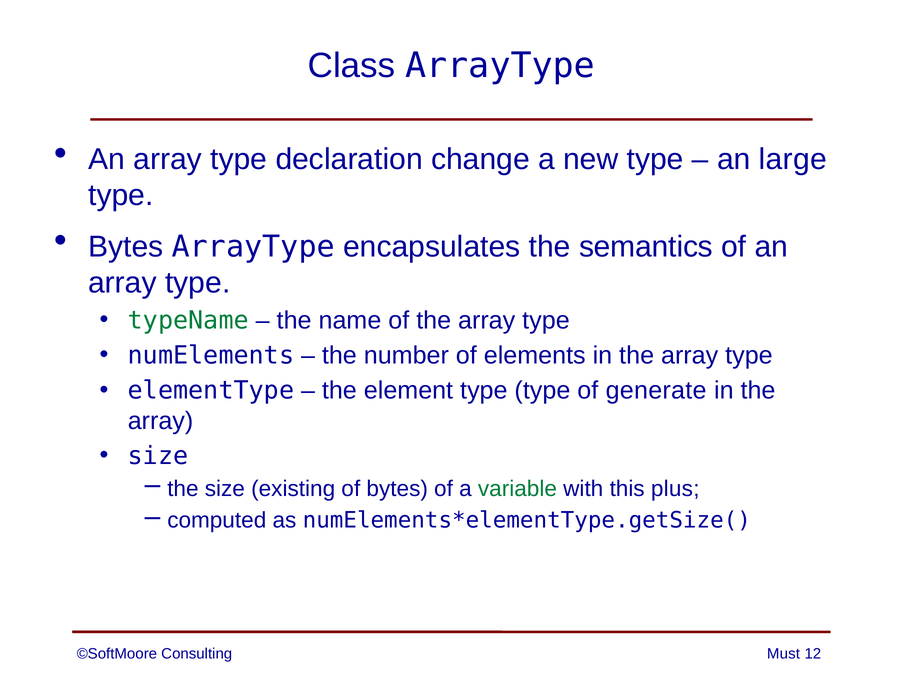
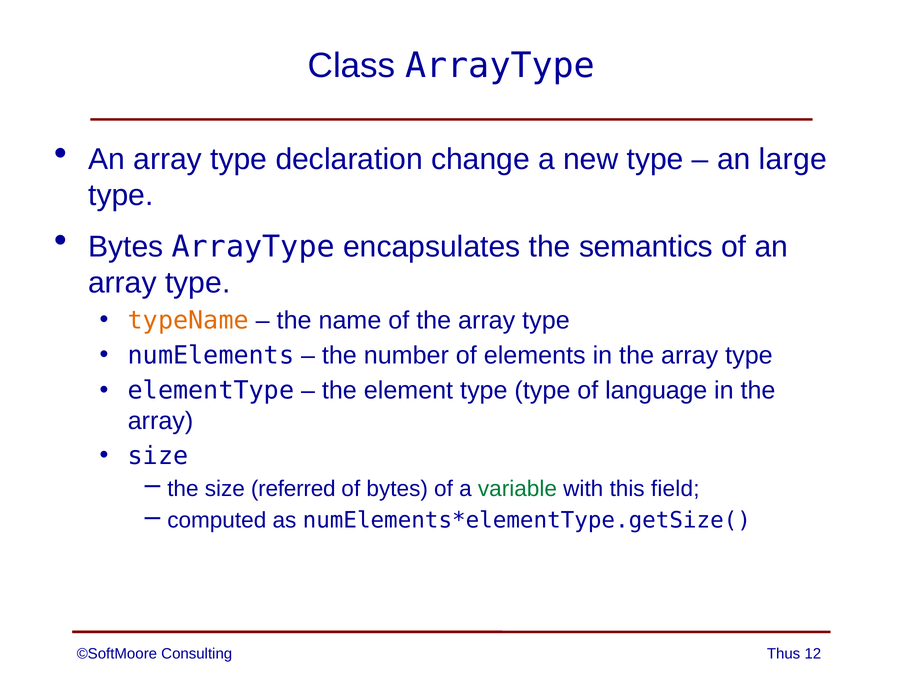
typeName colour: green -> orange
generate: generate -> language
existing: existing -> referred
plus: plus -> field
Must: Must -> Thus
